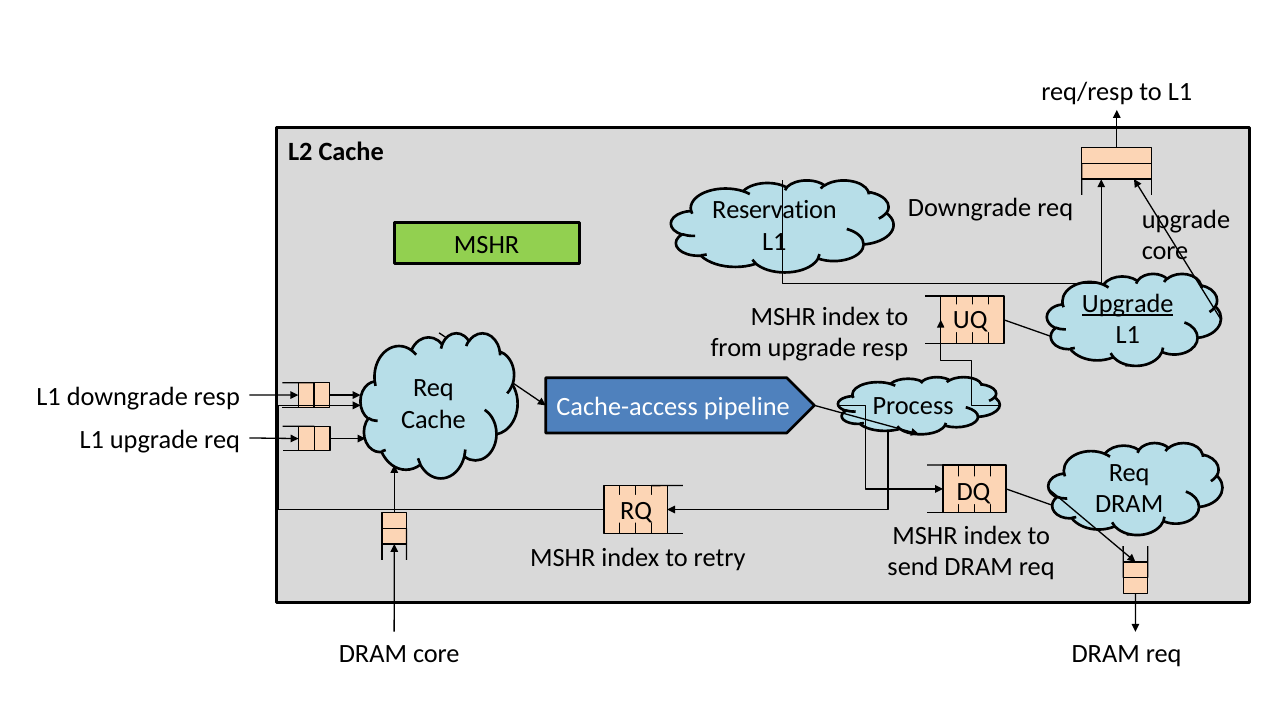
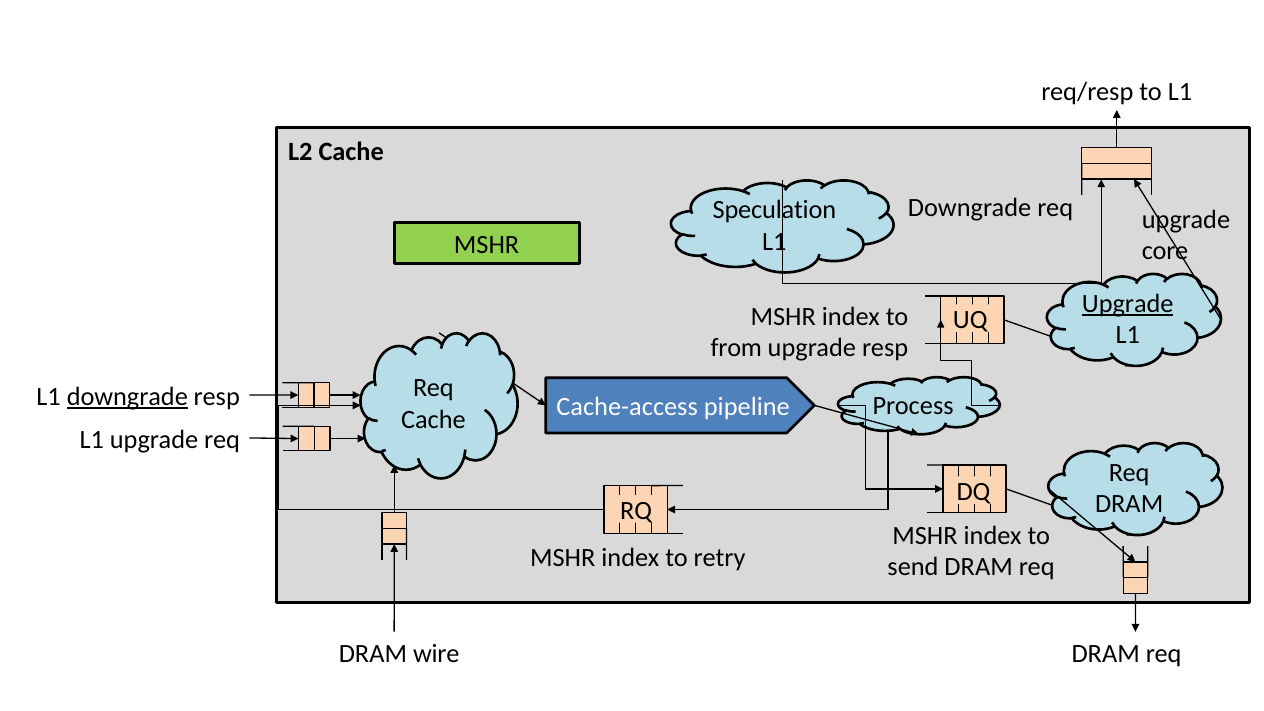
Reservation: Reservation -> Speculation
downgrade at (127, 397) underline: none -> present
DRAM core: core -> wire
